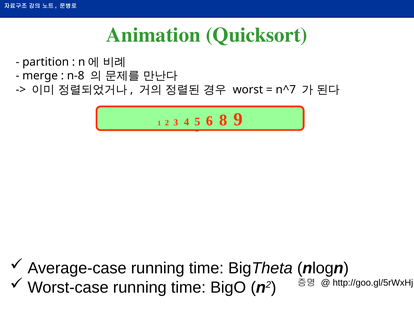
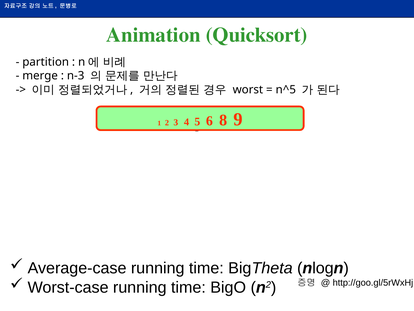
n-8: n-8 -> n-3
n^7: n^7 -> n^5
